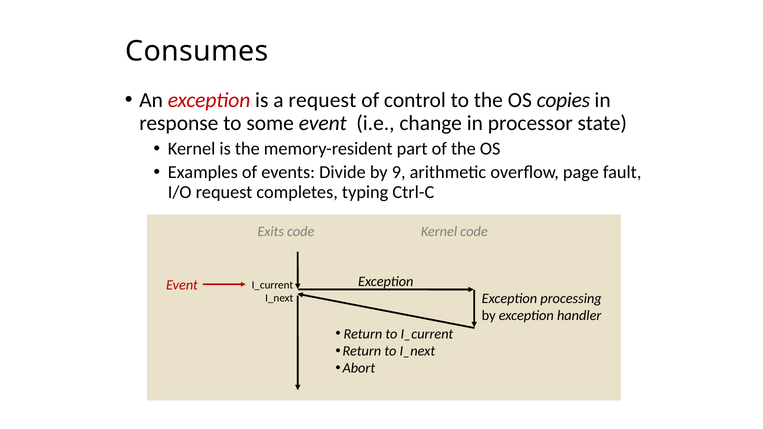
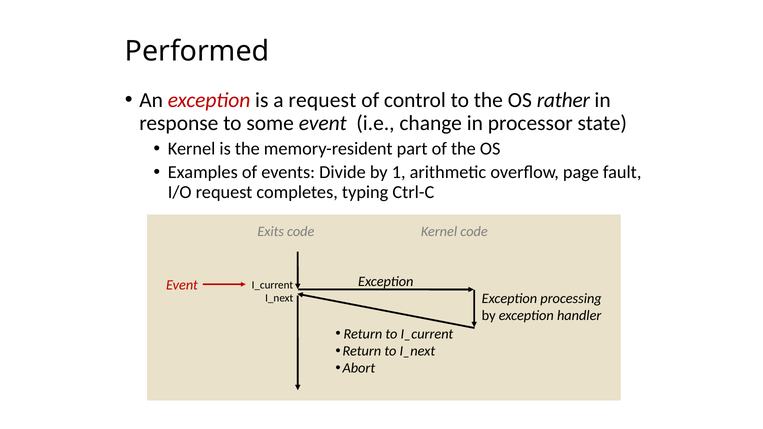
Consumes: Consumes -> Performed
copies: copies -> rather
9: 9 -> 1
